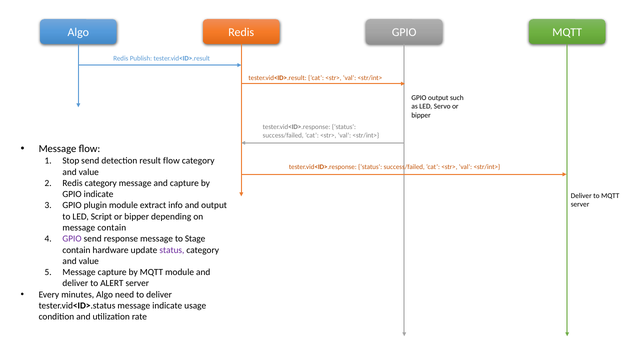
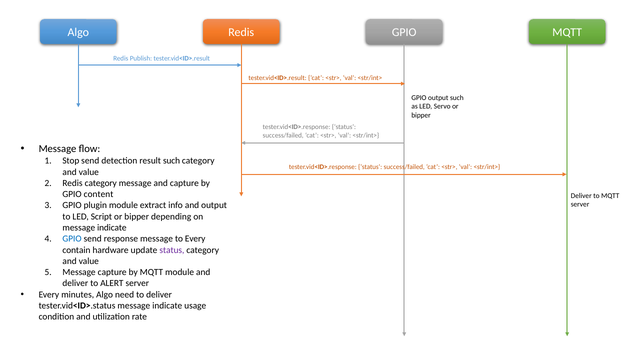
result flow: flow -> such
GPIO indicate: indicate -> content
contain at (112, 228): contain -> indicate
GPIO at (72, 239) colour: purple -> blue
to Stage: Stage -> Every
